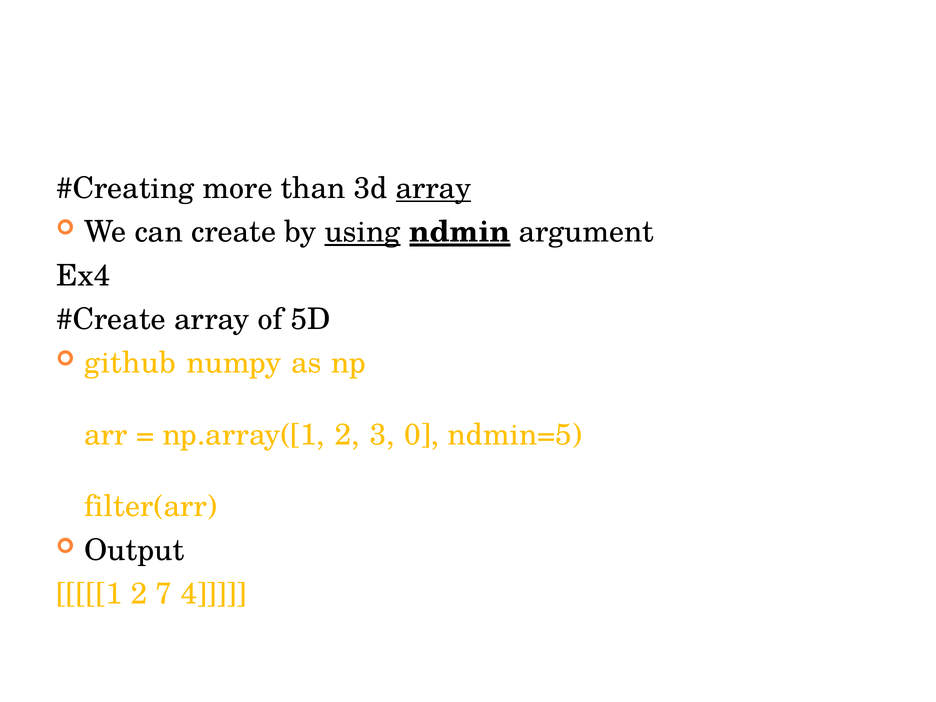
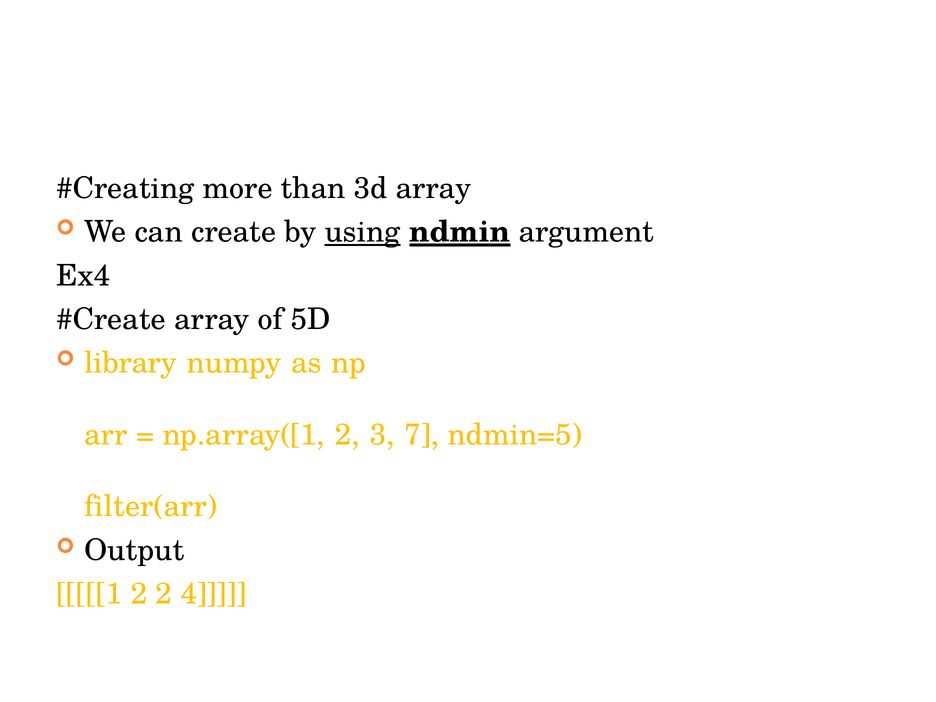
array at (434, 188) underline: present -> none
github: github -> library
0: 0 -> 7
2 7: 7 -> 2
